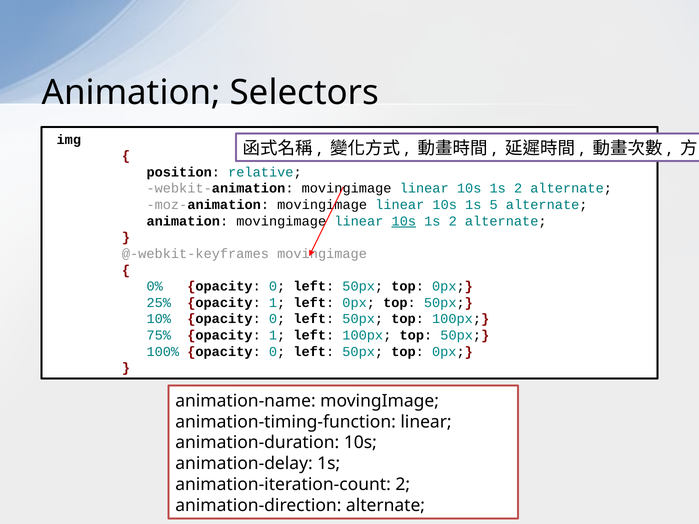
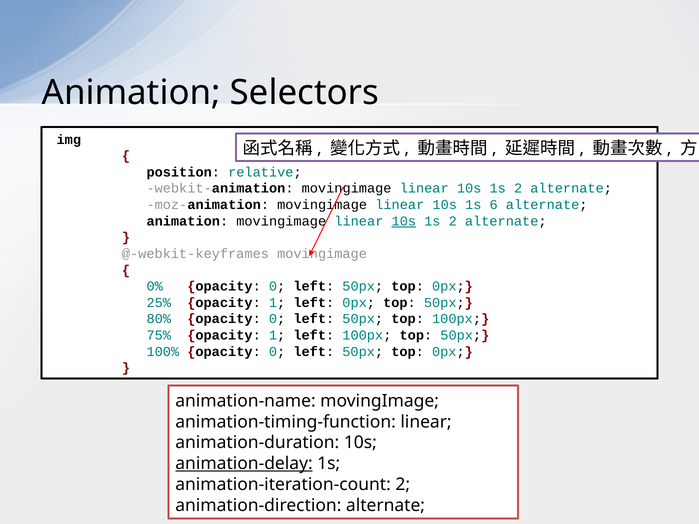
5: 5 -> 6
10%: 10% -> 80%
animation-delay underline: none -> present
